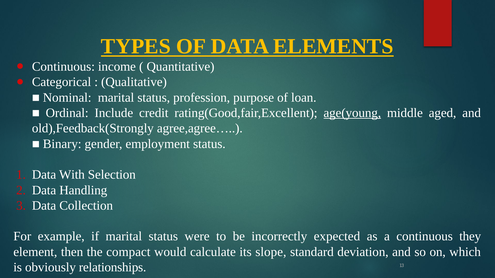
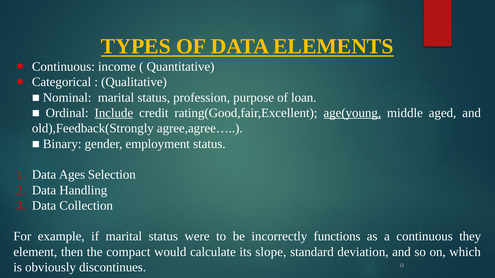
Include underline: none -> present
With: With -> Ages
expected: expected -> functions
relationships: relationships -> discontinues
